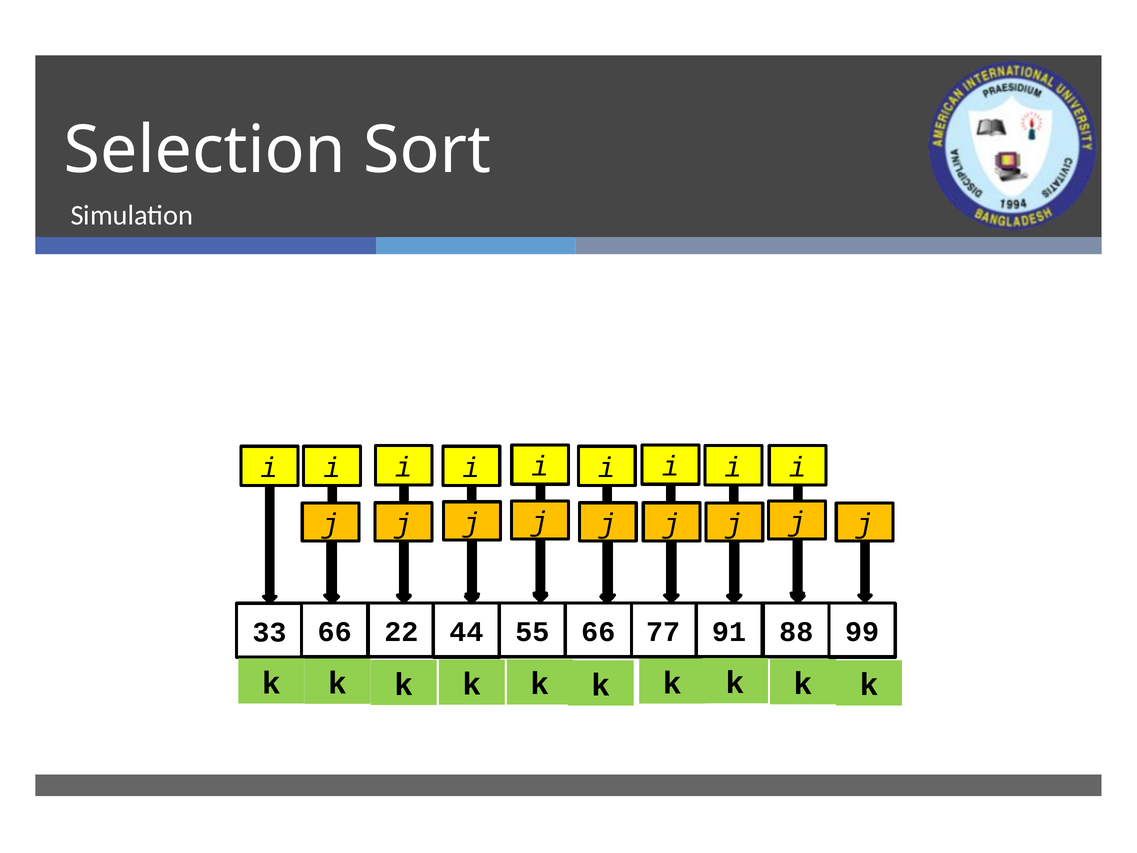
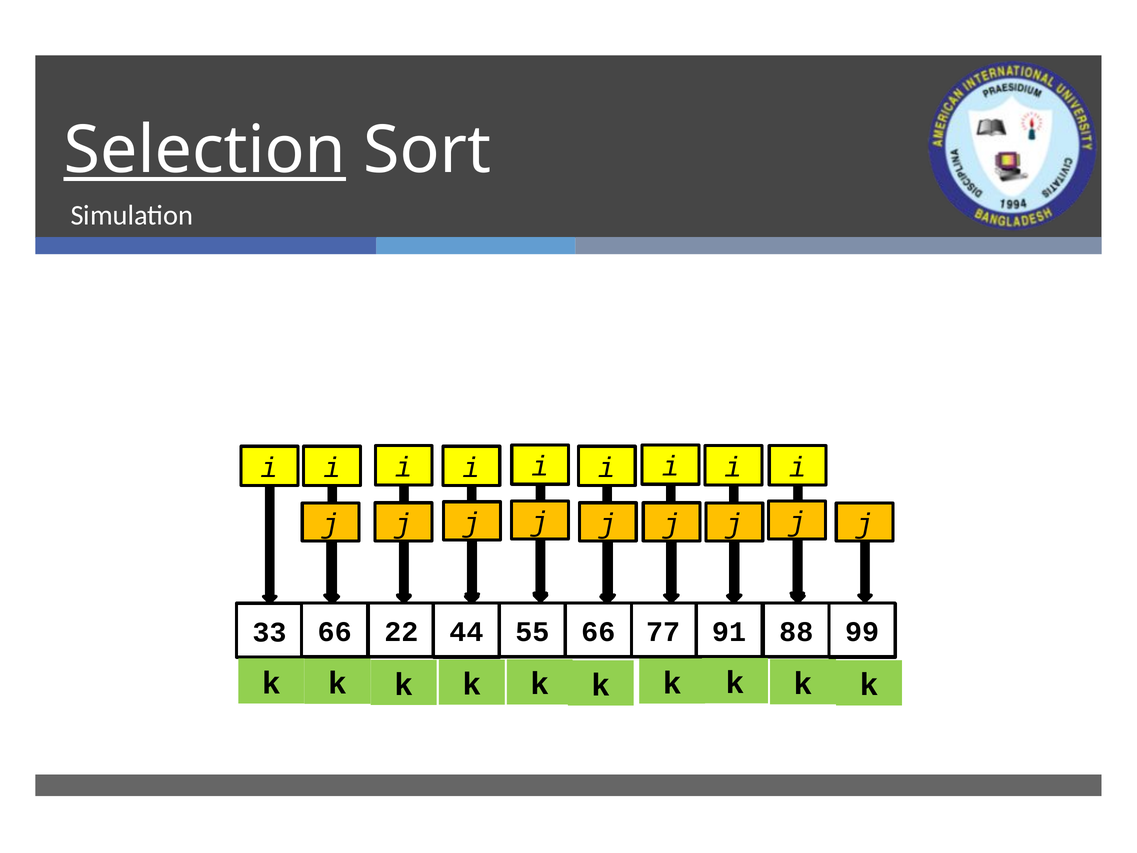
Selection underline: none -> present
